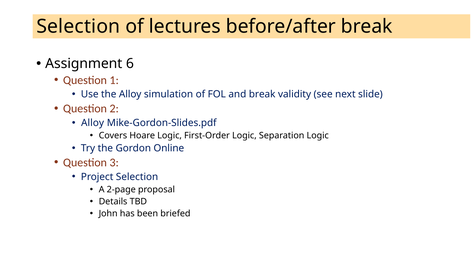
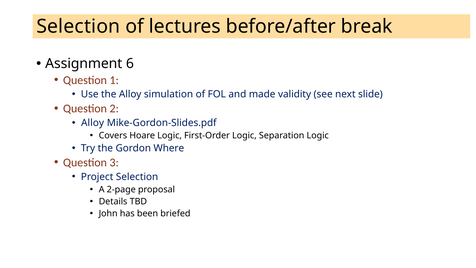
and break: break -> made
Online: Online -> Where
